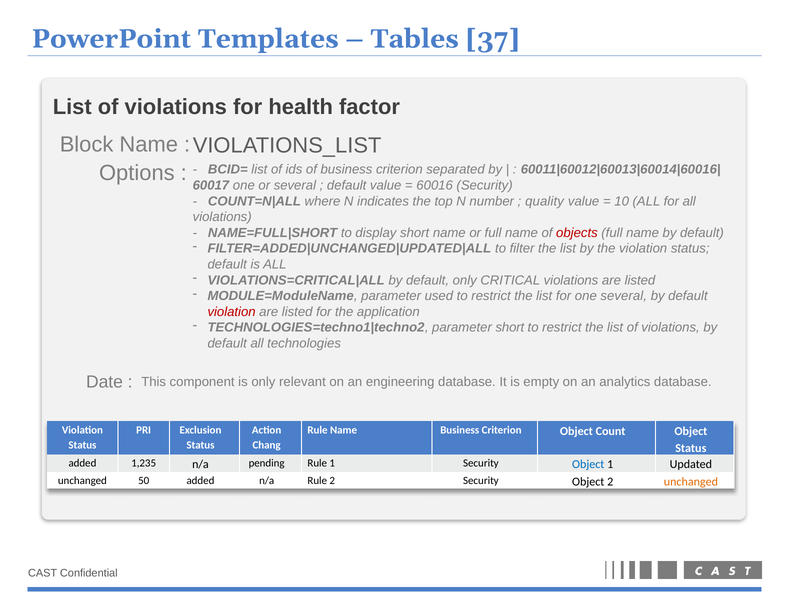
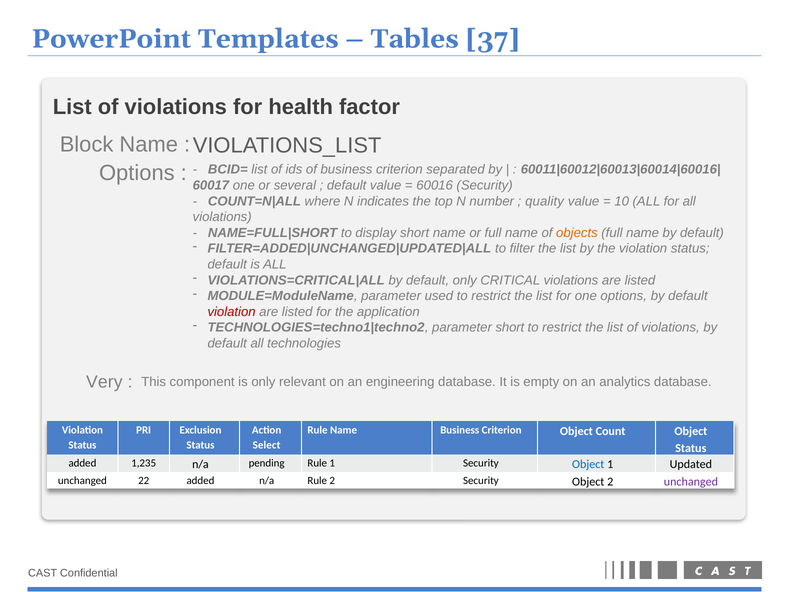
objects colour: red -> orange
one several: several -> options
Date: Date -> Very
Chang: Chang -> Select
50: 50 -> 22
unchanged at (691, 482) colour: orange -> purple
